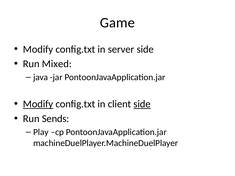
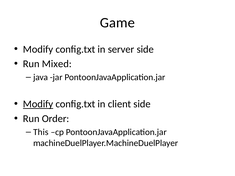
side at (142, 104) underline: present -> none
Sends: Sends -> Order
Play: Play -> This
